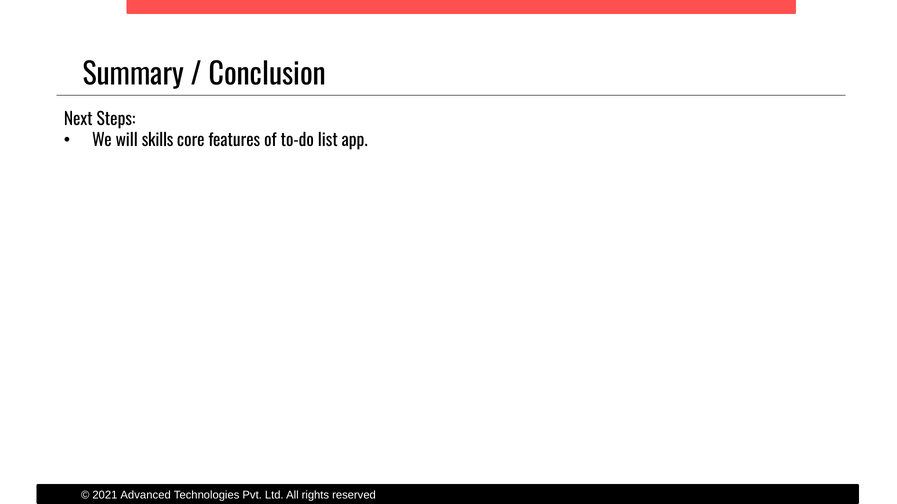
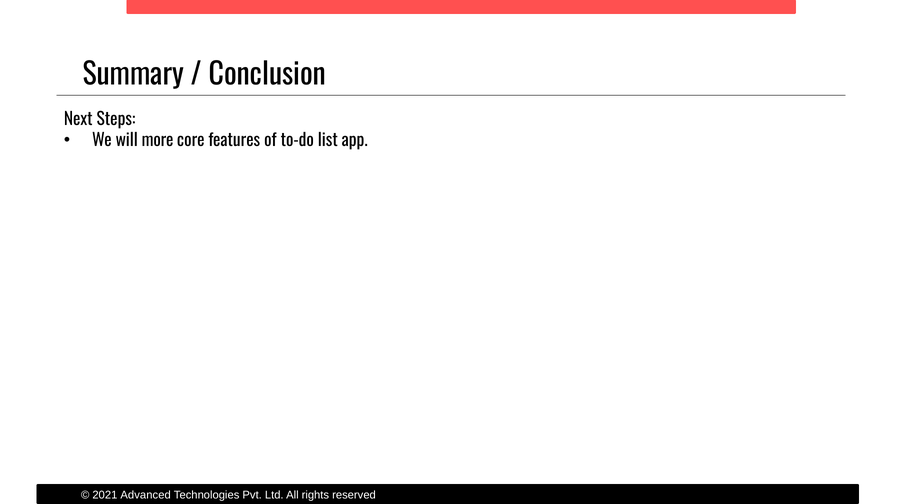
skills: skills -> more
